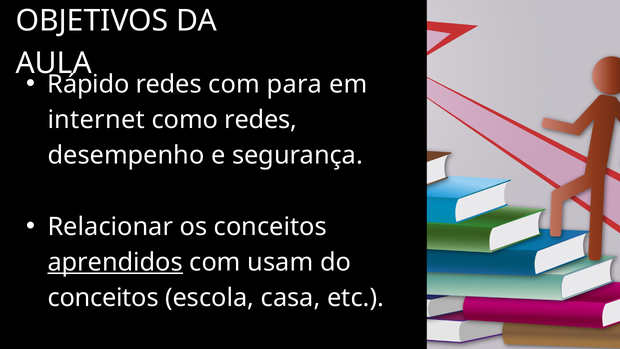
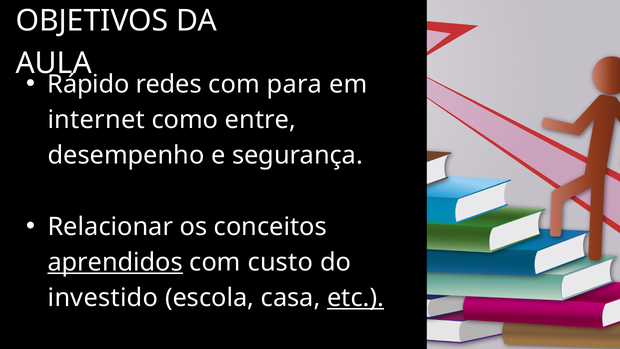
como redes: redes -> entre
usam: usam -> custo
conceitos at (103, 298): conceitos -> investido
etc underline: none -> present
